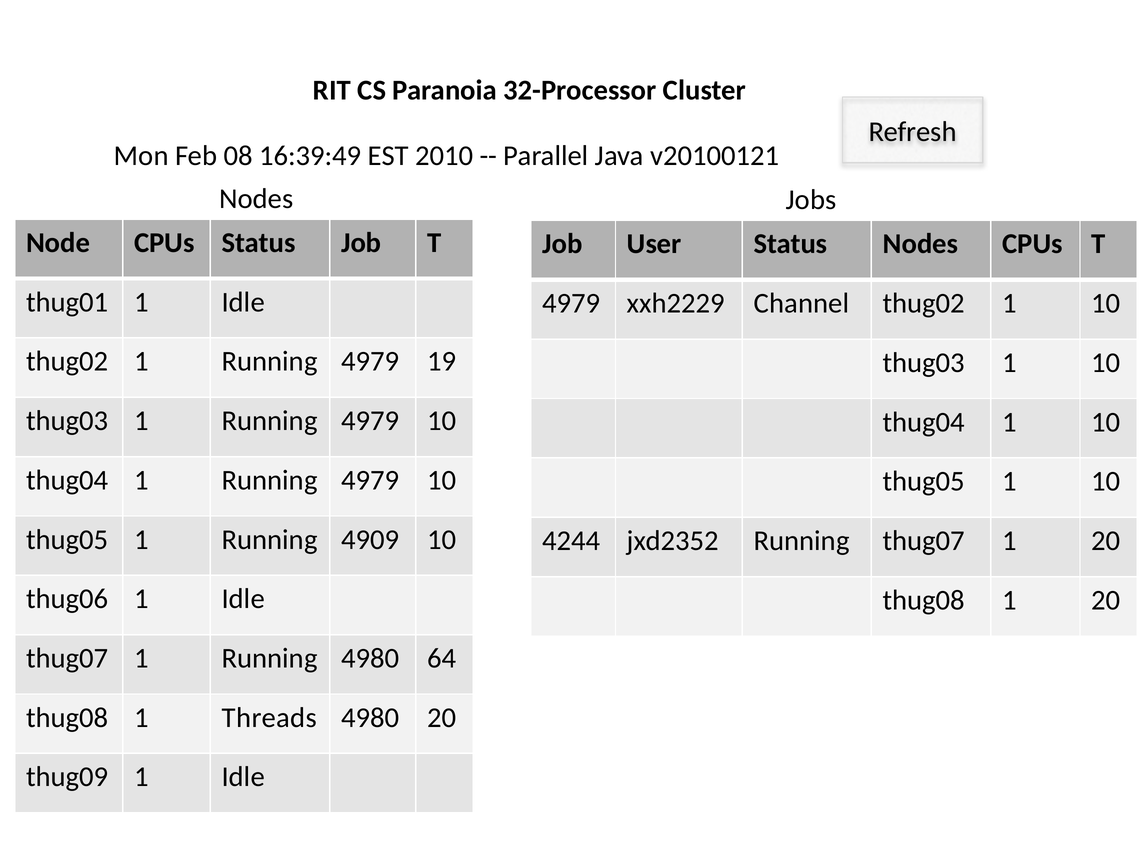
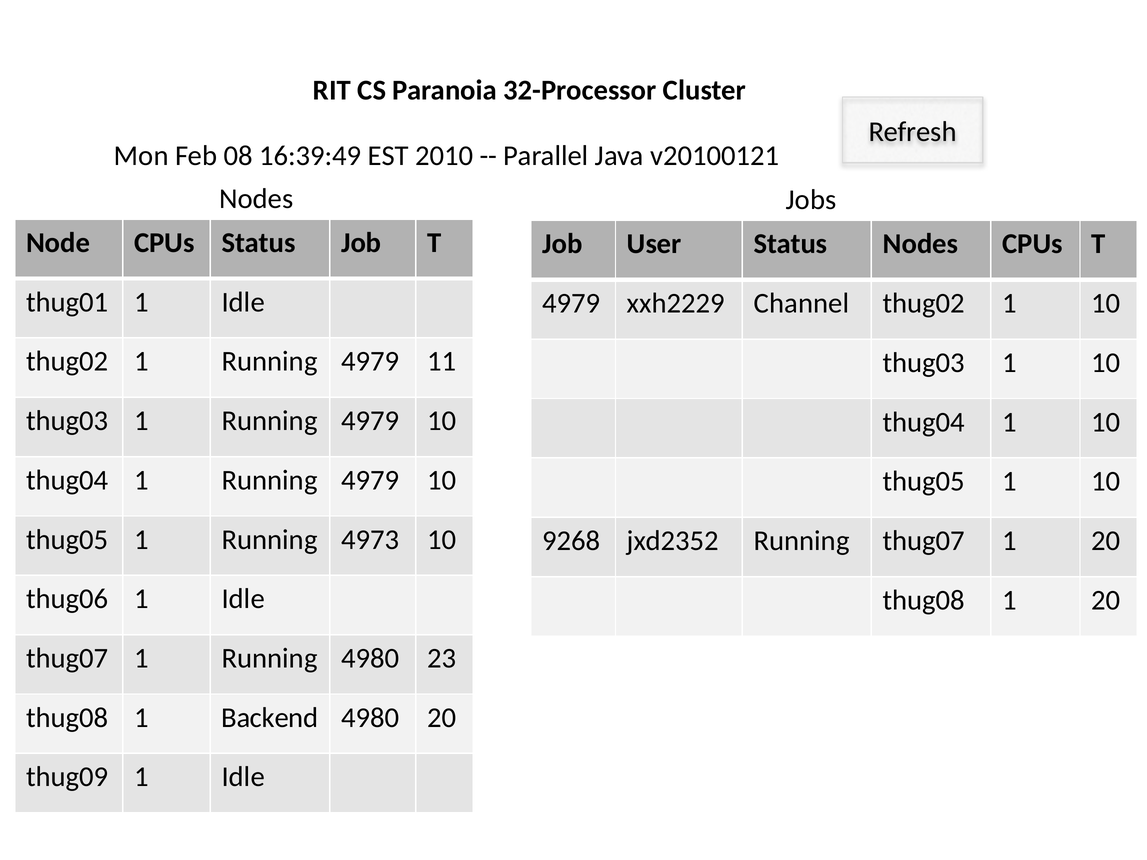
19: 19 -> 11
4909: 4909 -> 4973
4244: 4244 -> 9268
64: 64 -> 23
Threads: Threads -> Backend
